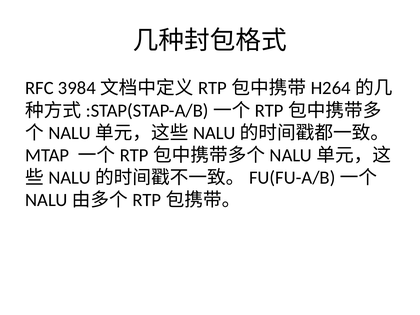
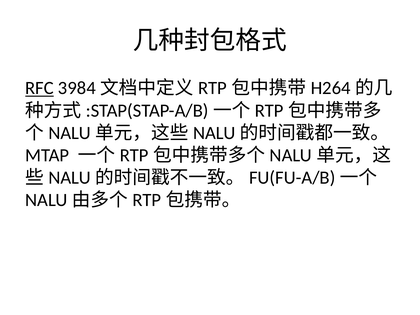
RFC underline: none -> present
